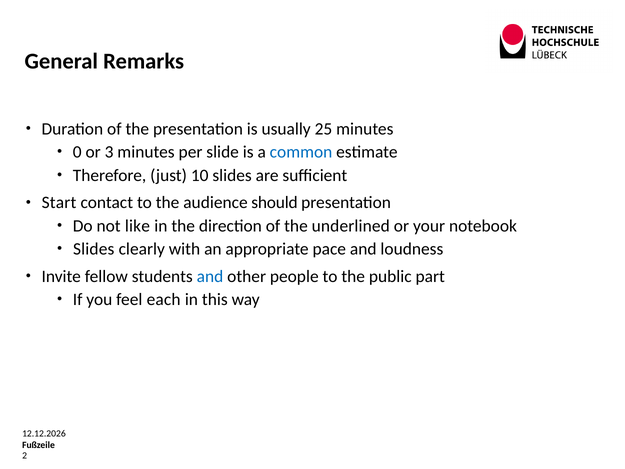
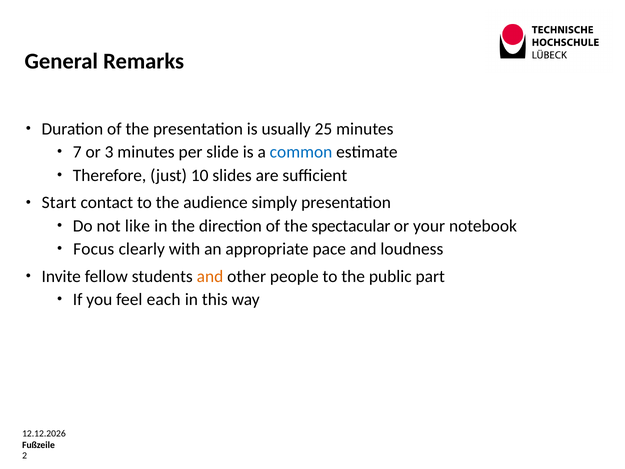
0: 0 -> 7
should: should -> simply
underlined: underlined -> spectacular
Slides at (94, 249): Slides -> Focus
and at (210, 276) colour: blue -> orange
